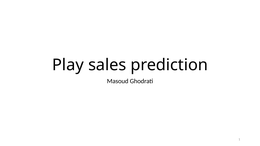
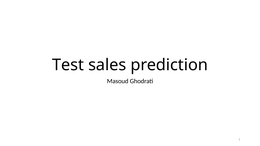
Play: Play -> Test
